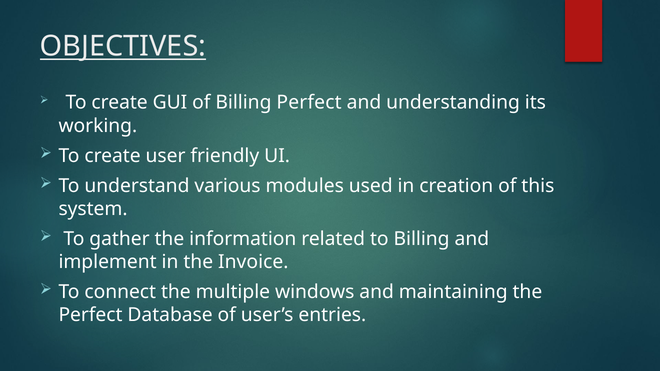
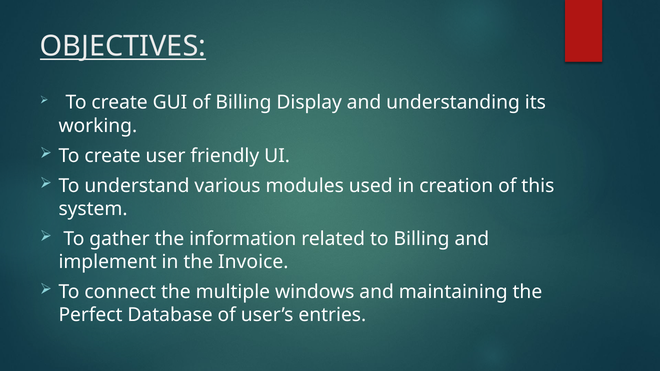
Billing Perfect: Perfect -> Display
